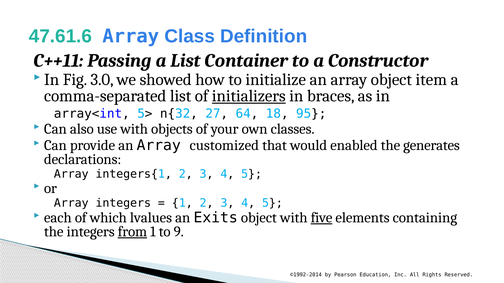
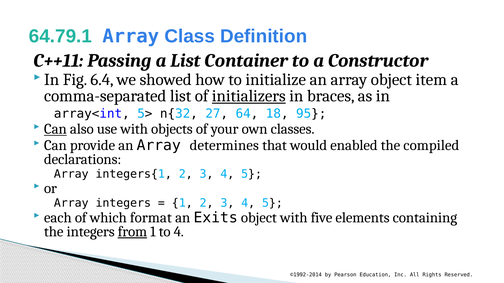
47.61.6: 47.61.6 -> 64.79.1
3.0: 3.0 -> 6.4
Can at (55, 129) underline: none -> present
customized: customized -> determines
generates: generates -> compiled
lvalues: lvalues -> format
five underline: present -> none
to 9: 9 -> 4
